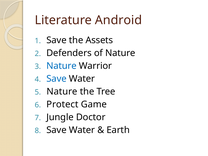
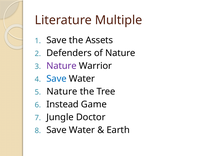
Android: Android -> Multiple
Nature at (61, 66) colour: blue -> purple
Protect: Protect -> Instead
